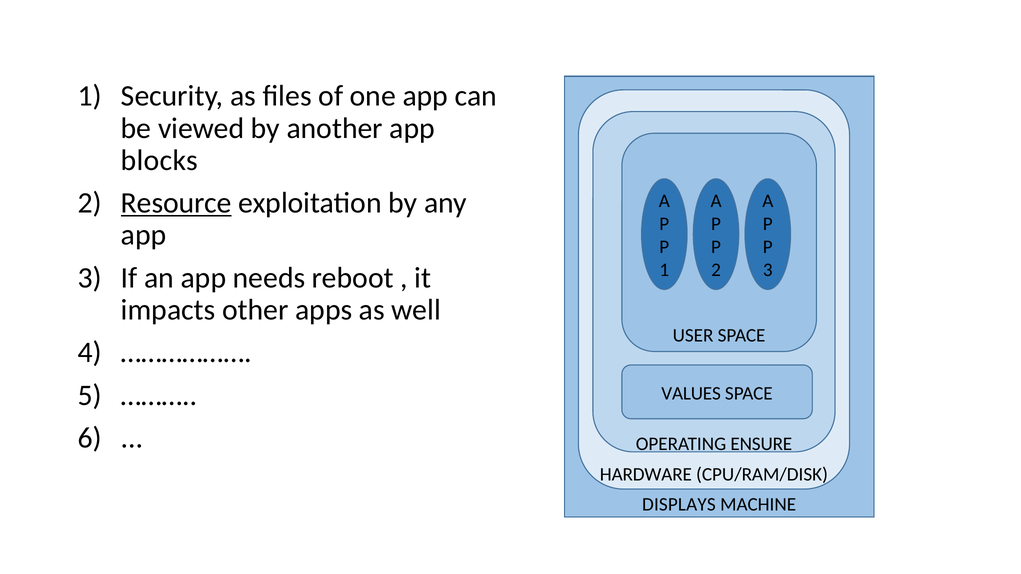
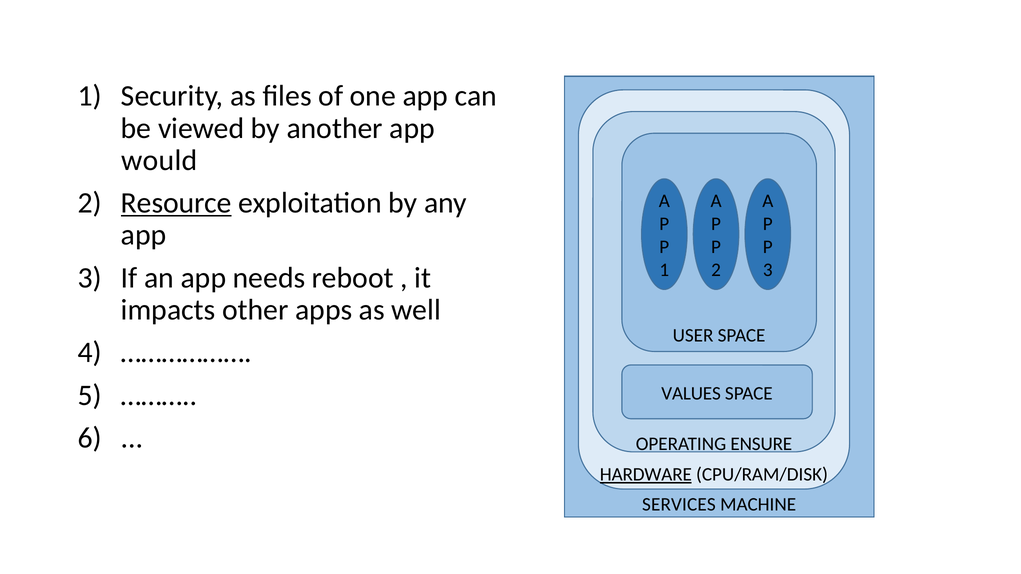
blocks: blocks -> would
HARDWARE underline: none -> present
DISPLAYS: DISPLAYS -> SERVICES
